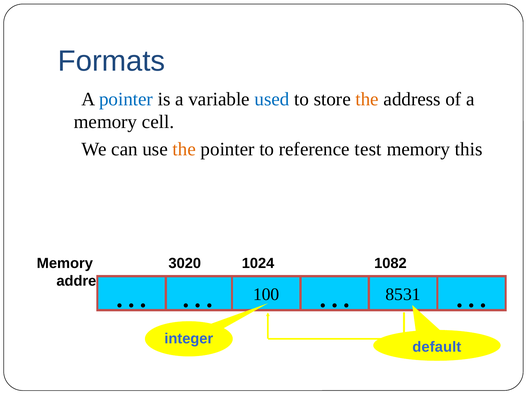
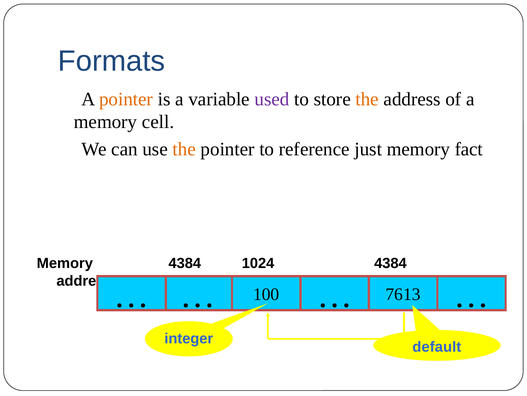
pointer at (126, 99) colour: blue -> orange
used colour: blue -> purple
test: test -> just
this: this -> fact
3020 at (185, 263): 3020 -> 4384
1024 1082: 1082 -> 4384
8531: 8531 -> 7613
